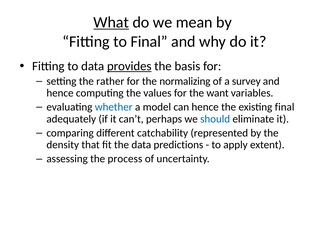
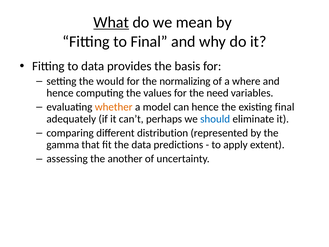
provides underline: present -> none
rather: rather -> would
survey: survey -> where
want: want -> need
whether colour: blue -> orange
catchability: catchability -> distribution
density: density -> gamma
process: process -> another
